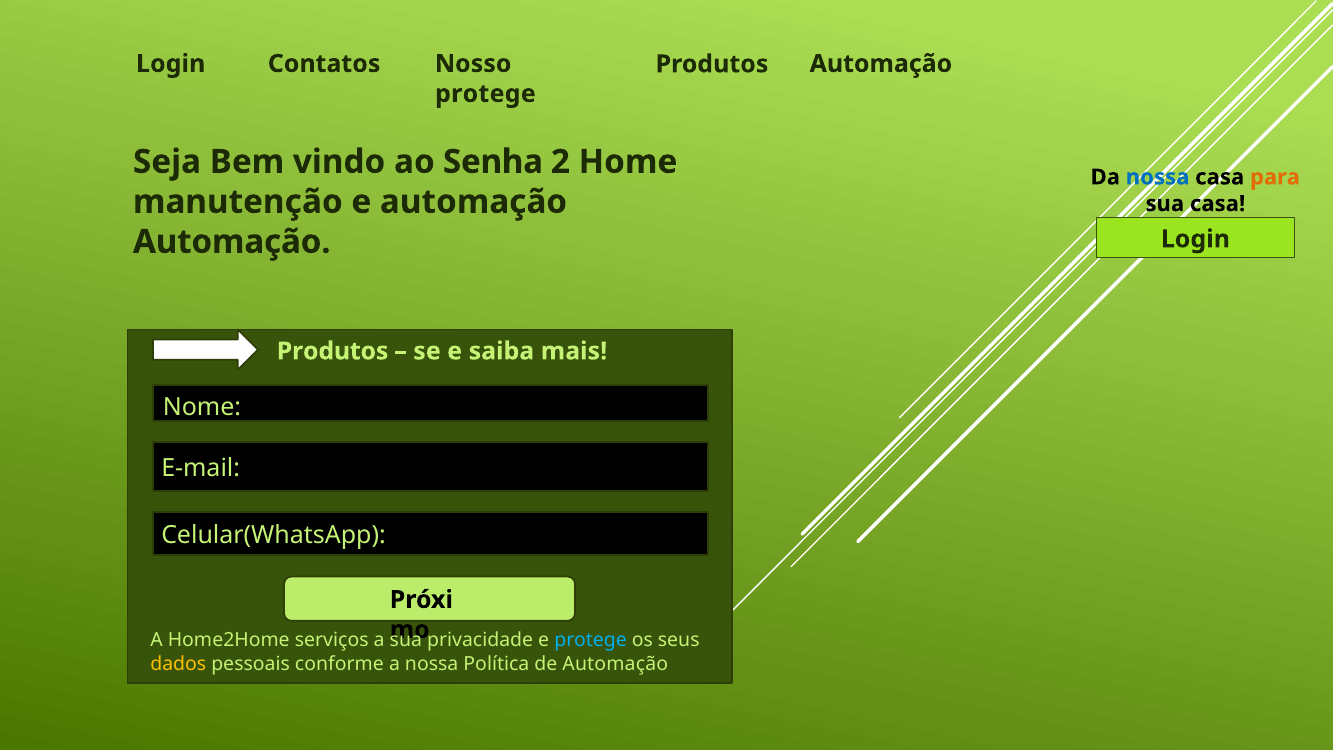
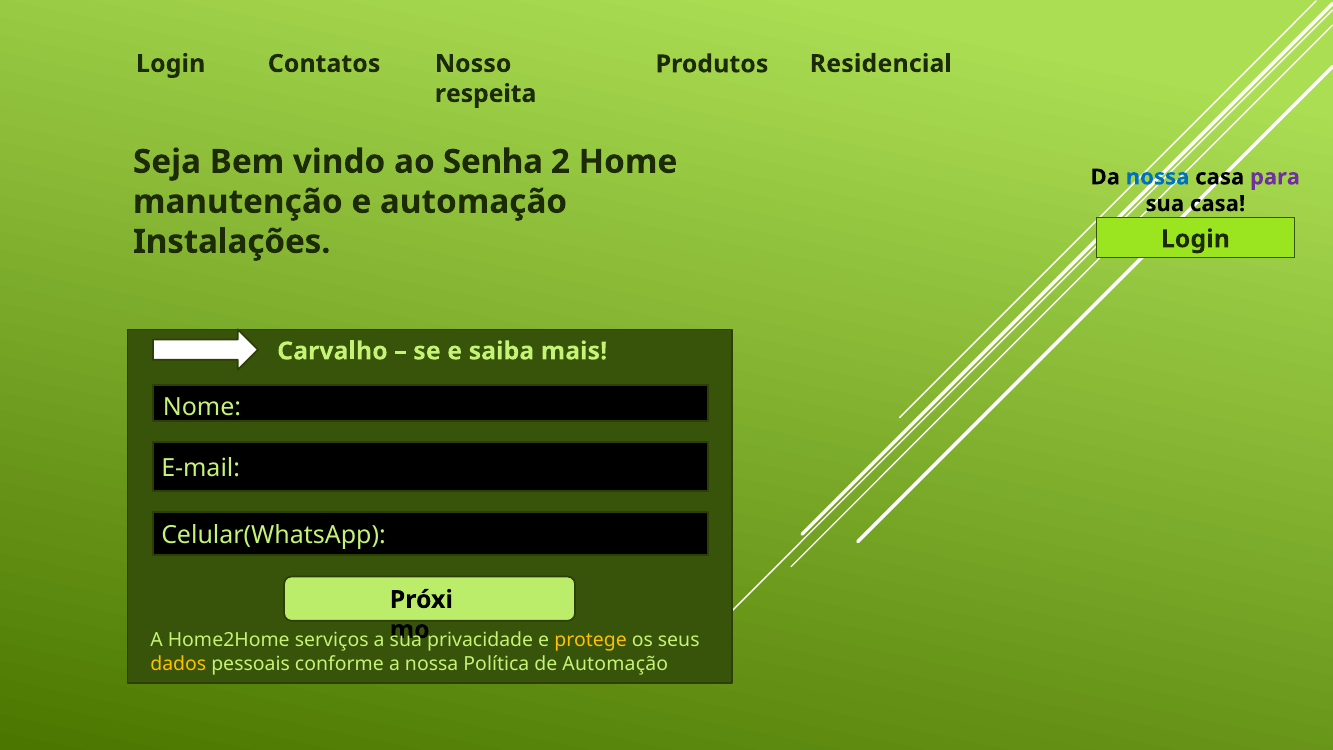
Produtos Automação: Automação -> Residencial
protege at (485, 94): protege -> respeita
para colour: orange -> purple
Automação at (232, 242): Automação -> Instalações
Produtos at (333, 351): Produtos -> Carvalho
protege at (591, 640) colour: light blue -> yellow
